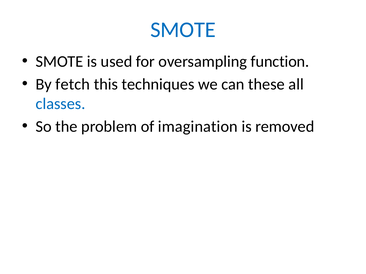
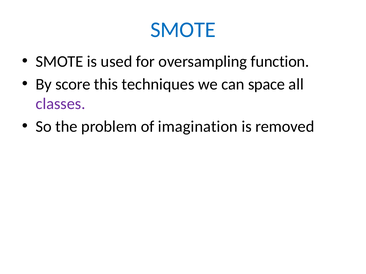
fetch: fetch -> score
these: these -> space
classes colour: blue -> purple
